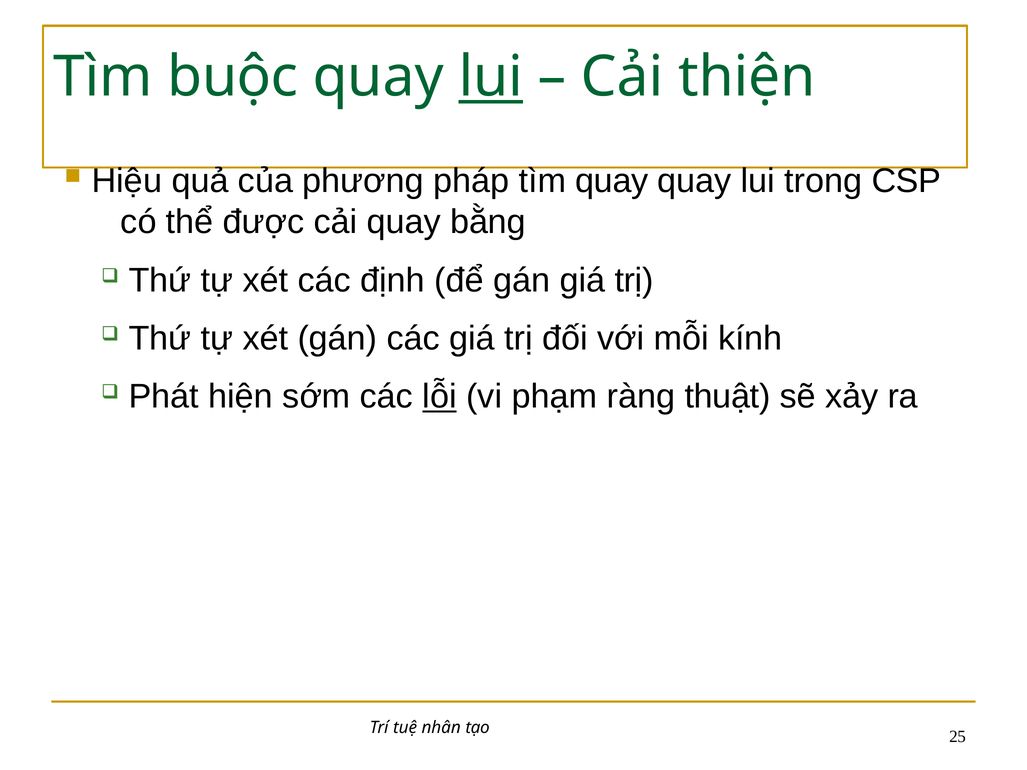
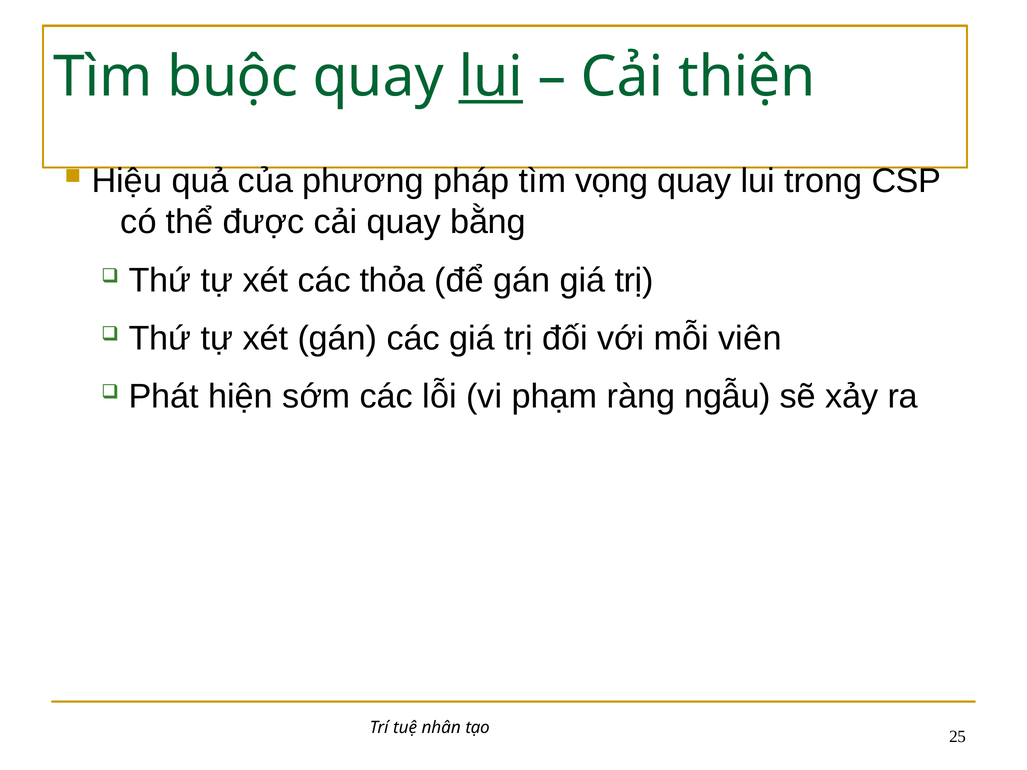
tìm quay: quay -> vọng
định: định -> thỏa
kính: kính -> viên
lỗi underline: present -> none
thuật: thuật -> ngẫu
